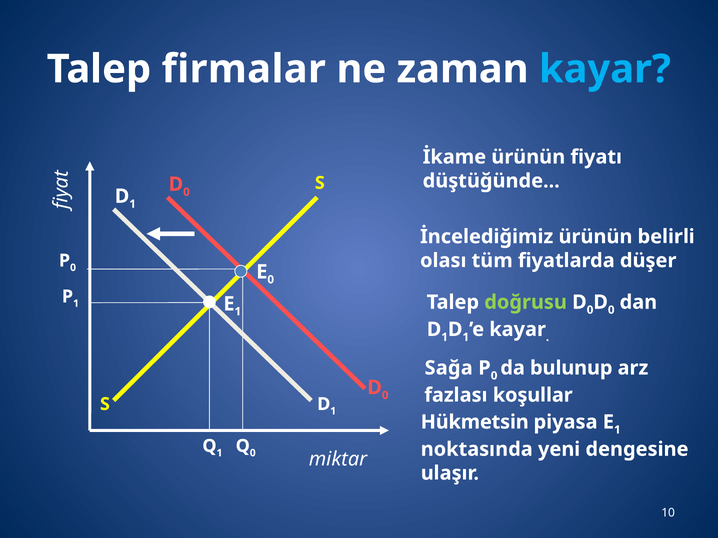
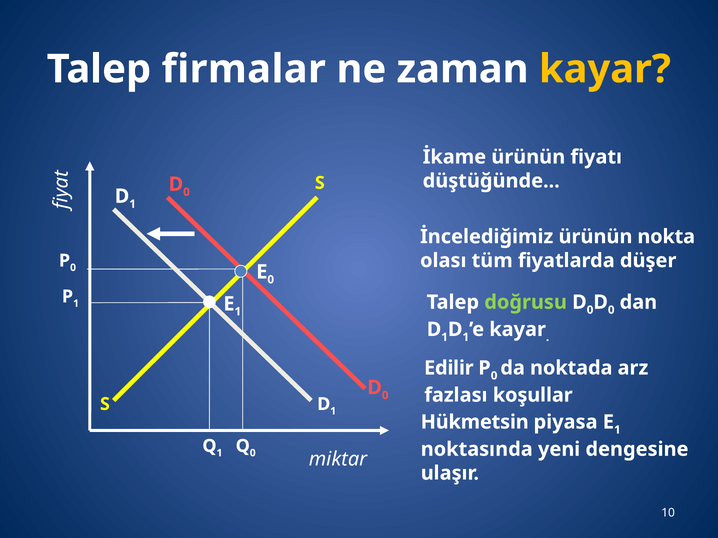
kayar at (605, 69) colour: light blue -> yellow
belirli: belirli -> nokta
Sağa: Sağa -> Edilir
bulunup: bulunup -> noktada
